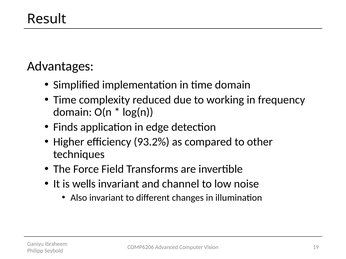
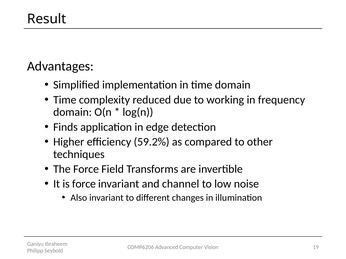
93.2%: 93.2% -> 59.2%
is wells: wells -> force
